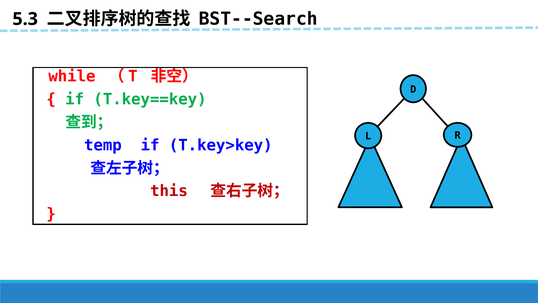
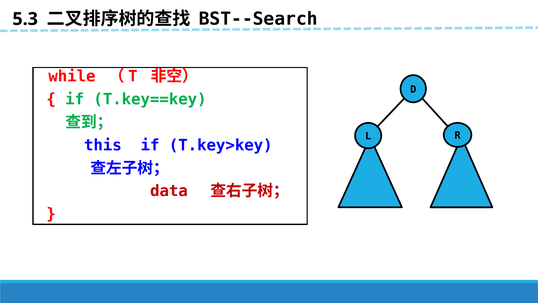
temp: temp -> this
this: this -> data
